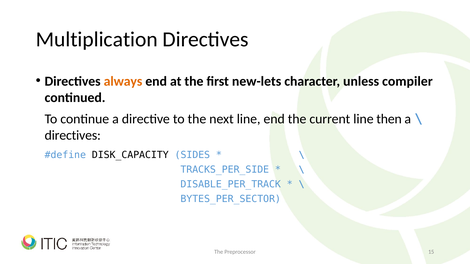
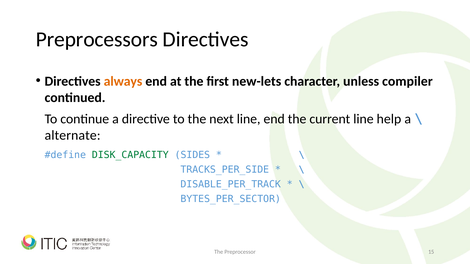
Multiplication: Multiplication -> Preprocessors
then: then -> help
directives at (73, 135): directives -> alternate
DISK_CAPACITY colour: black -> green
